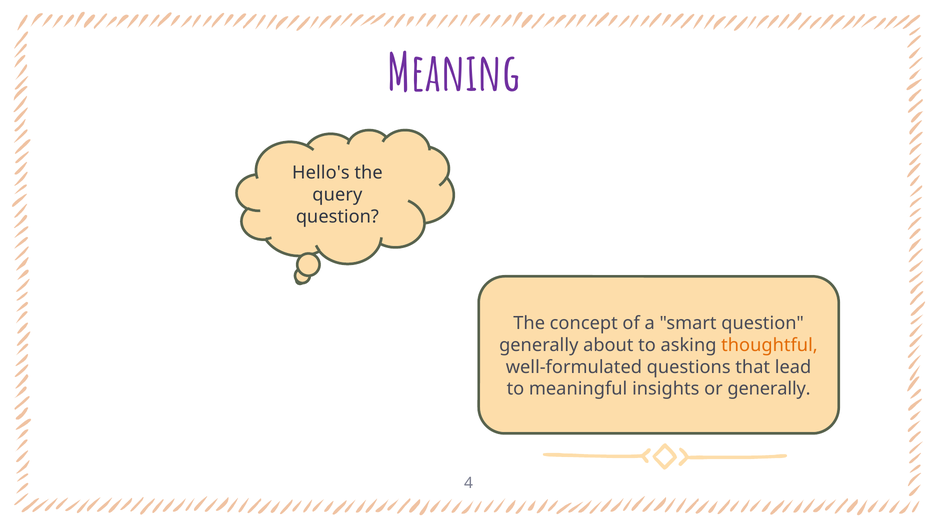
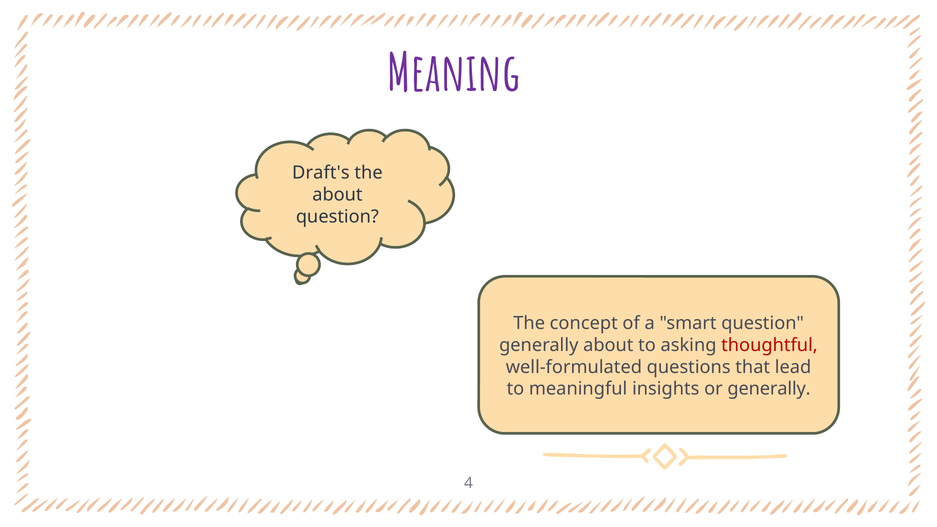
Hello's: Hello's -> Draft's
query at (337, 195): query -> about
thoughtful colour: orange -> red
